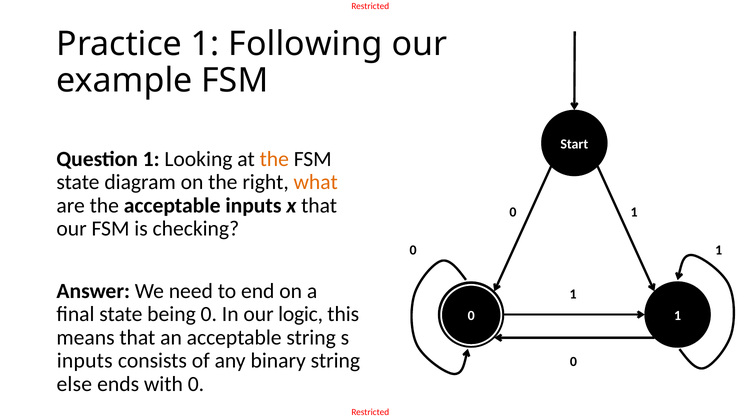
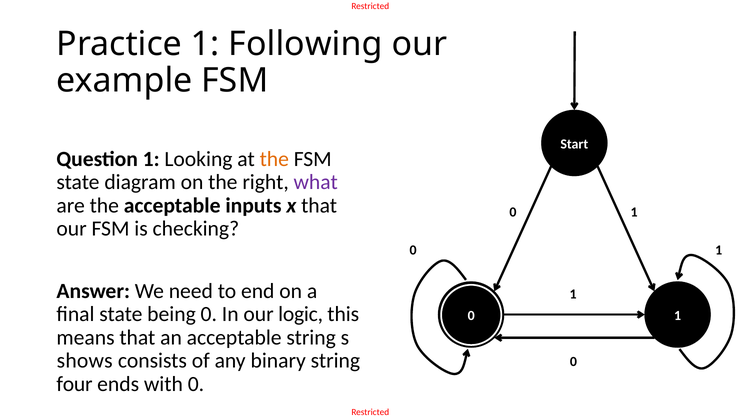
what colour: orange -> purple
inputs at (85, 361): inputs -> shows
else: else -> four
